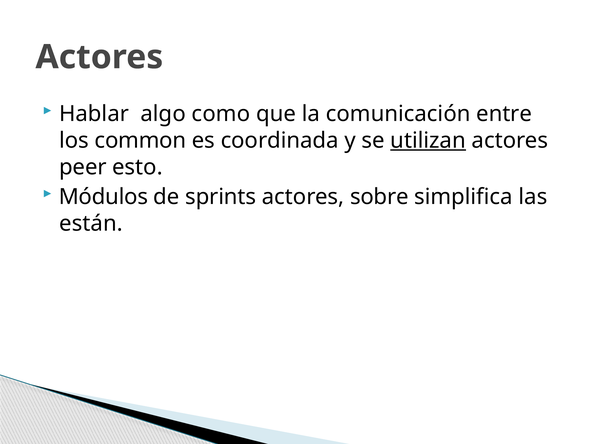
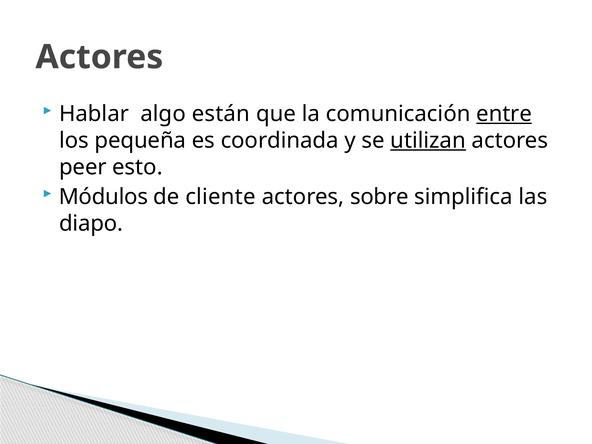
como: como -> están
entre underline: none -> present
common: common -> pequeña
sprints: sprints -> cliente
están: están -> diapo
